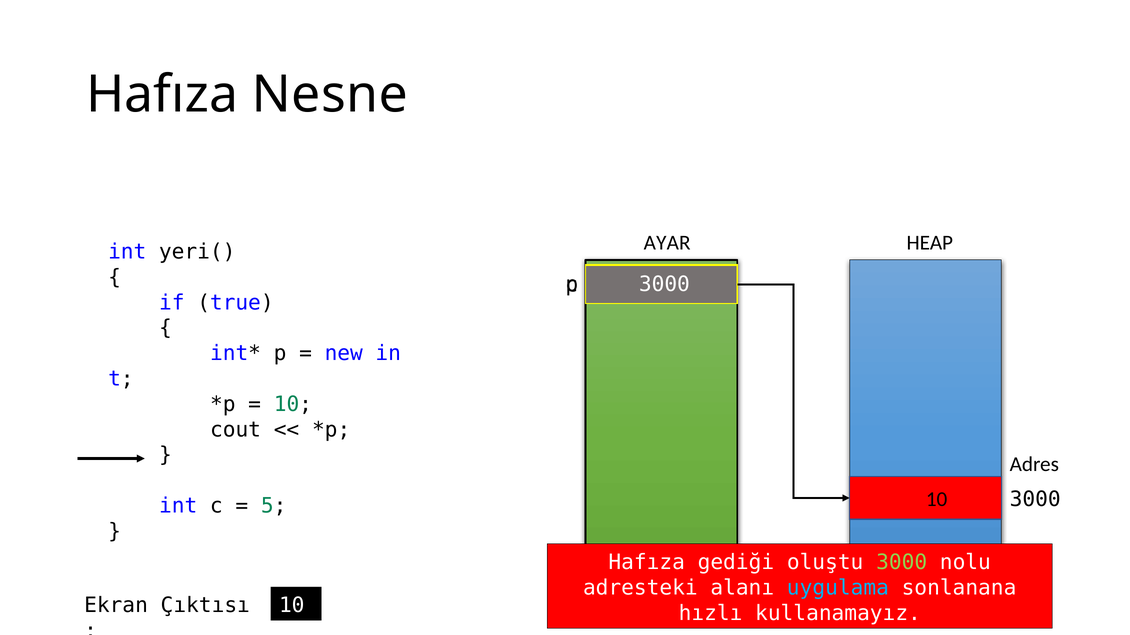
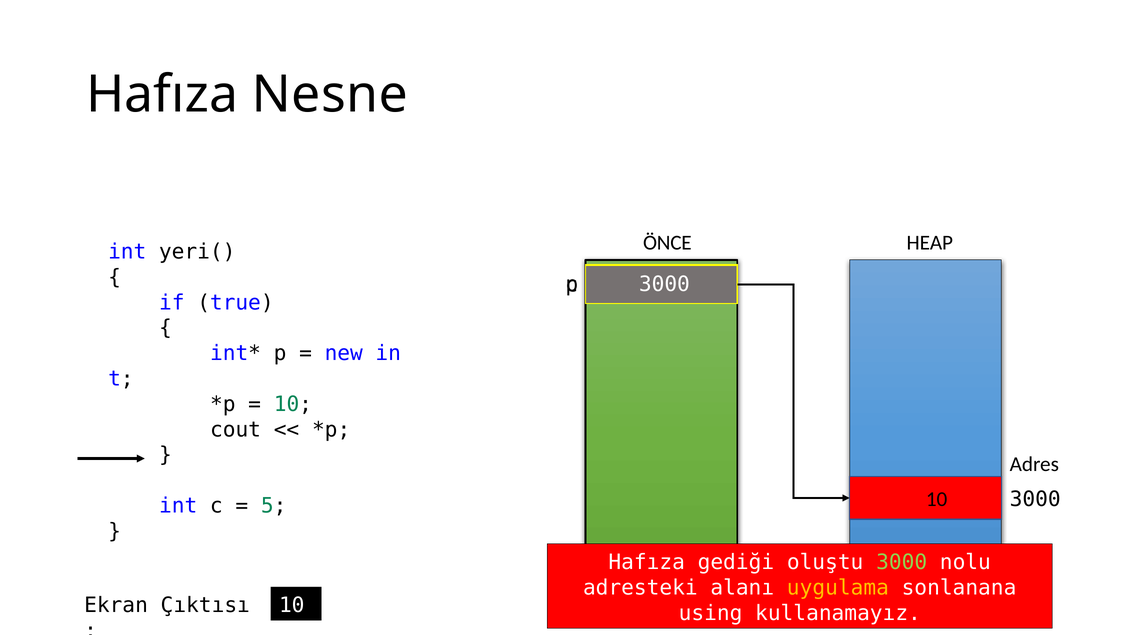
AYAR: AYAR -> ÖNCE
uygulama colour: light blue -> yellow
hızlı: hızlı -> using
